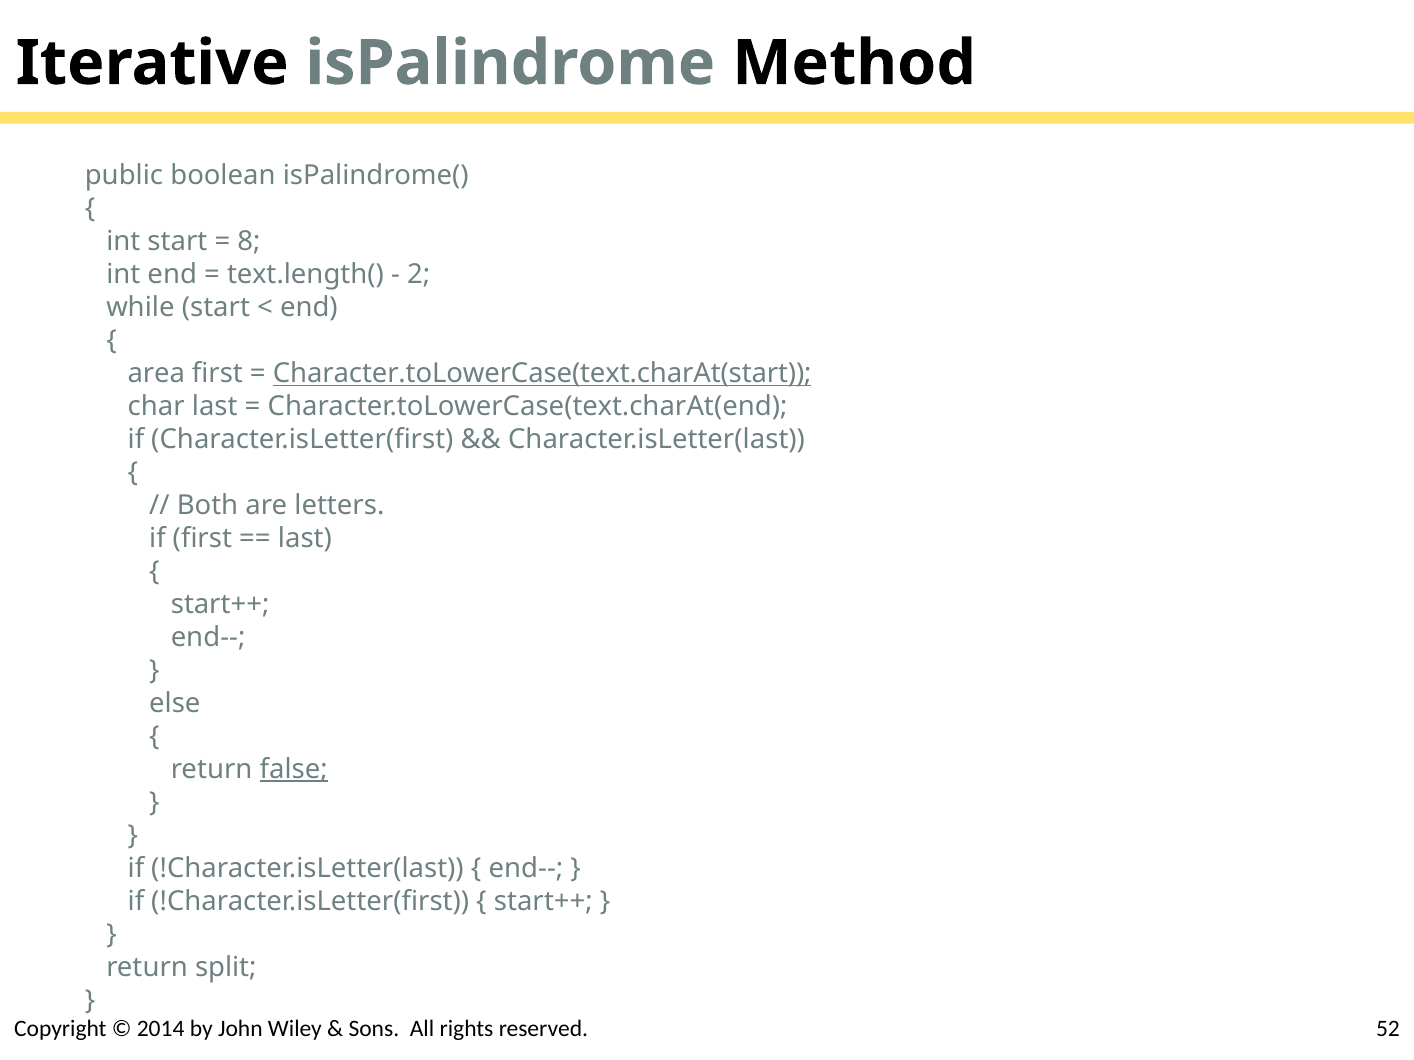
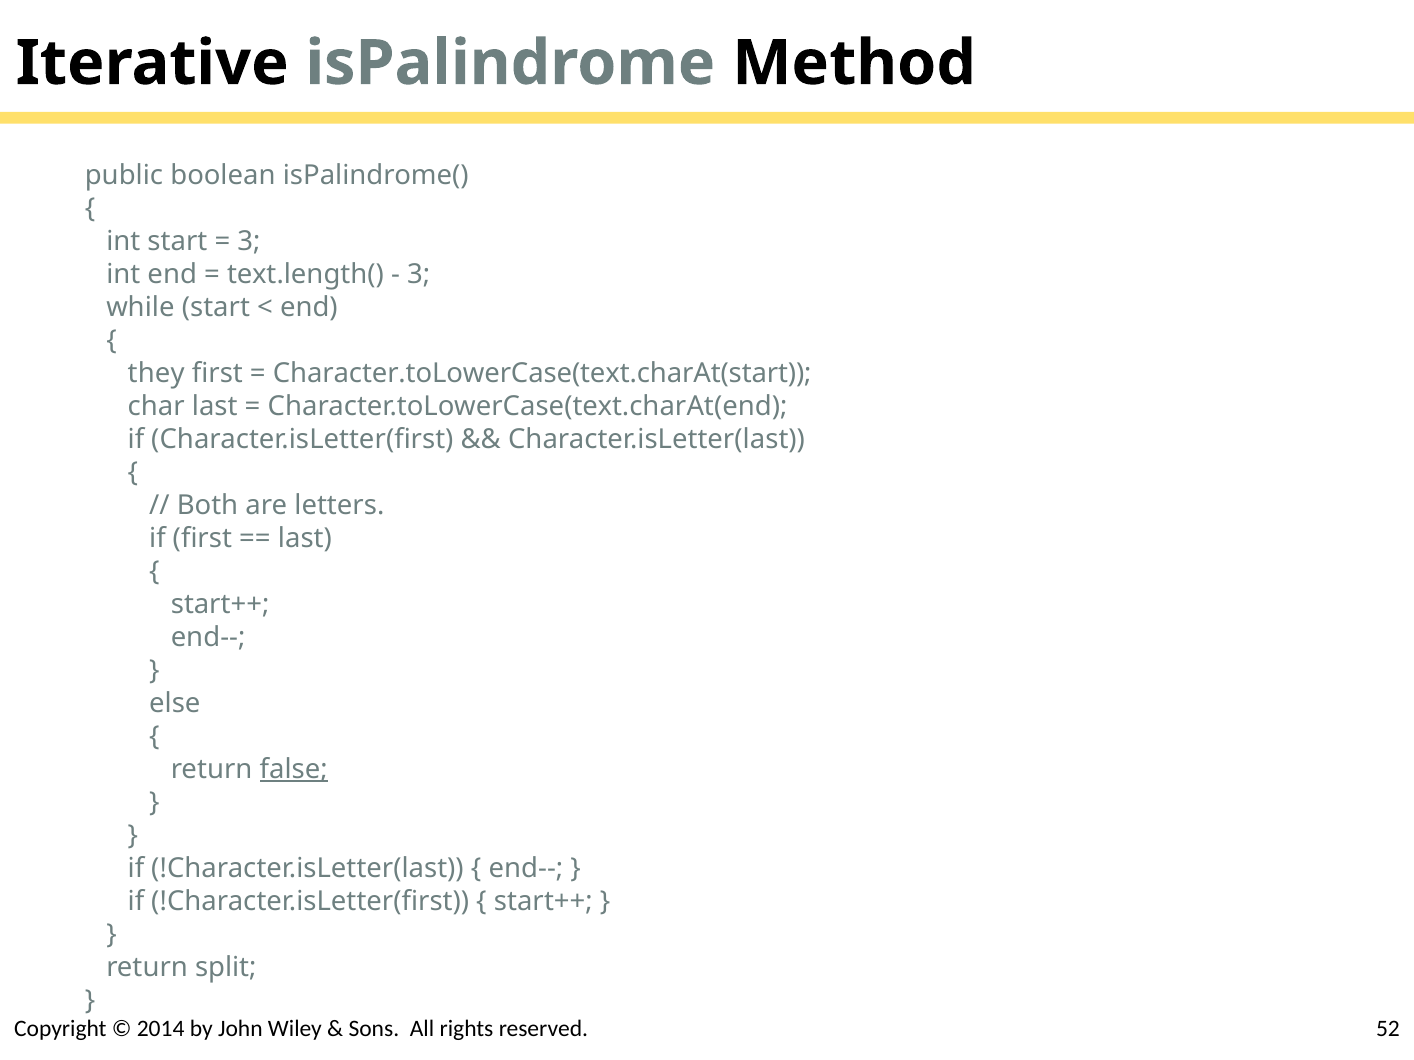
8 at (249, 242): 8 -> 3
2 at (419, 275): 2 -> 3
area: area -> they
Character.toLowerCase(text.charAt(start underline: present -> none
